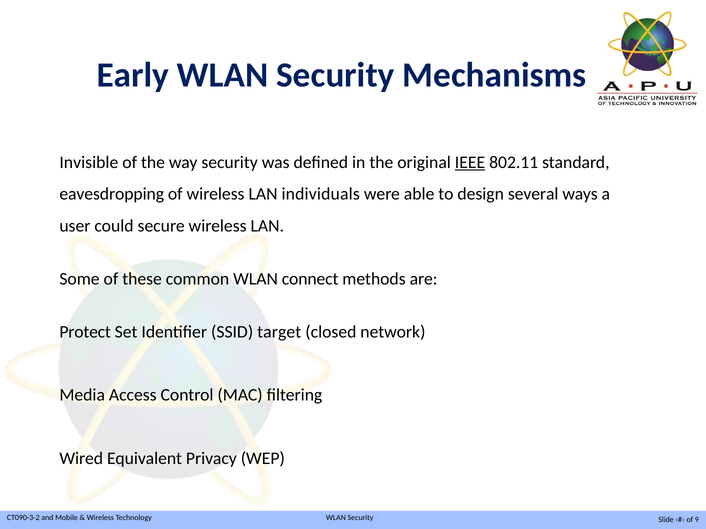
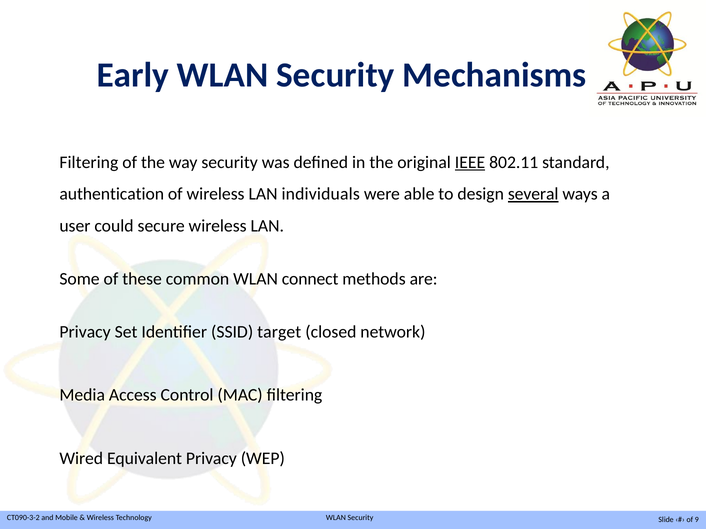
Invisible at (89, 163): Invisible -> Filtering
eavesdropping: eavesdropping -> authentication
several underline: none -> present
Protect at (85, 332): Protect -> Privacy
